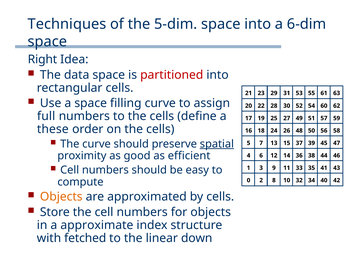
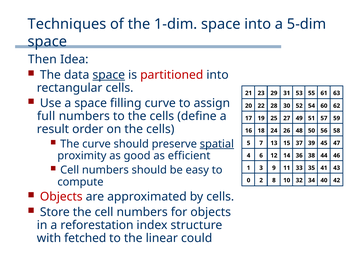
5-dim: 5-dim -> 1-dim
6-dim: 6-dim -> 5-dim
Right: Right -> Then
space at (109, 75) underline: none -> present
these: these -> result
Objects at (61, 197) colour: orange -> red
approximate: approximate -> reforestation
down: down -> could
